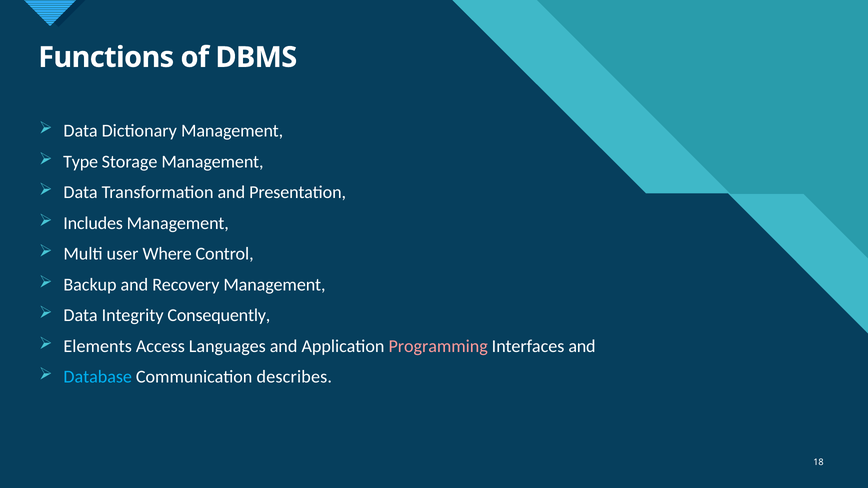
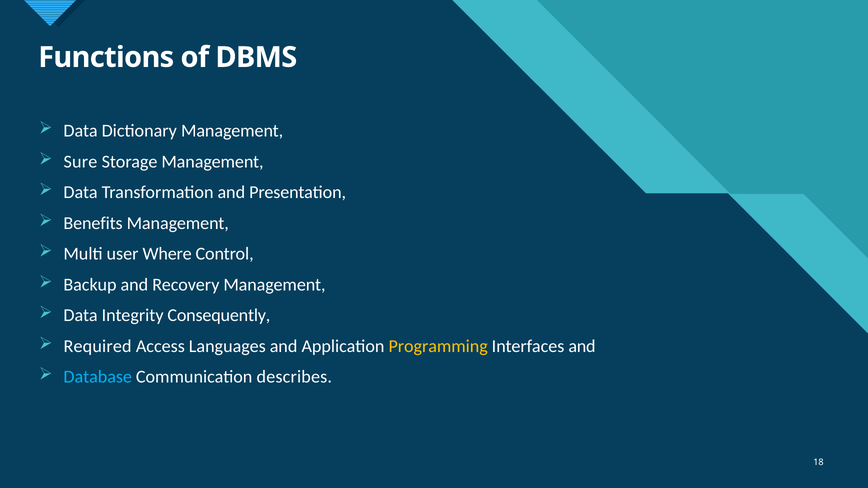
Type: Type -> Sure
Includes: Includes -> Benefits
Elements: Elements -> Required
Programming colour: pink -> yellow
